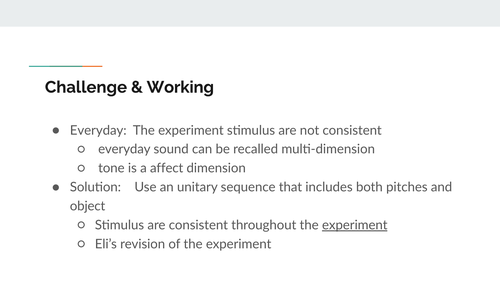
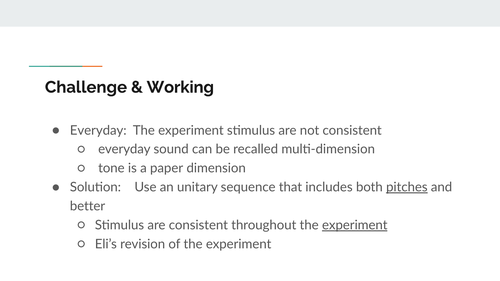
affect: affect -> paper
pitches underline: none -> present
object: object -> better
